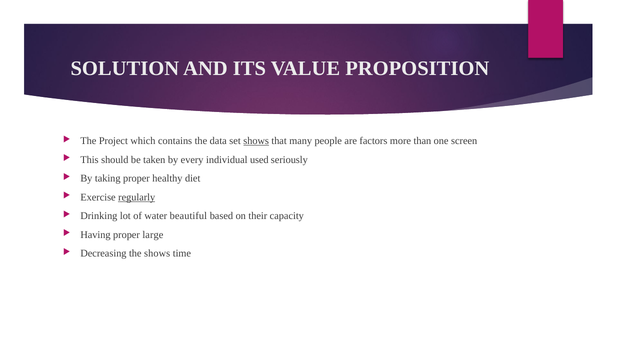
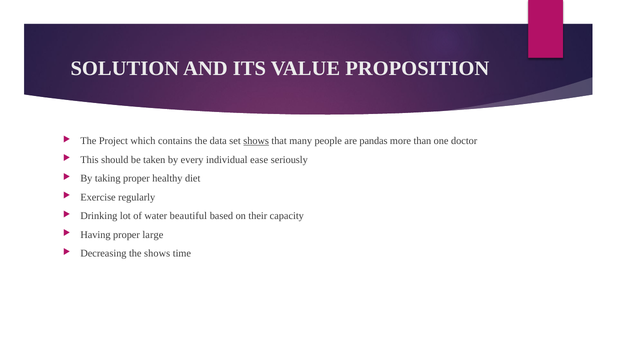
factors: factors -> pandas
screen: screen -> doctor
used: used -> ease
regularly underline: present -> none
